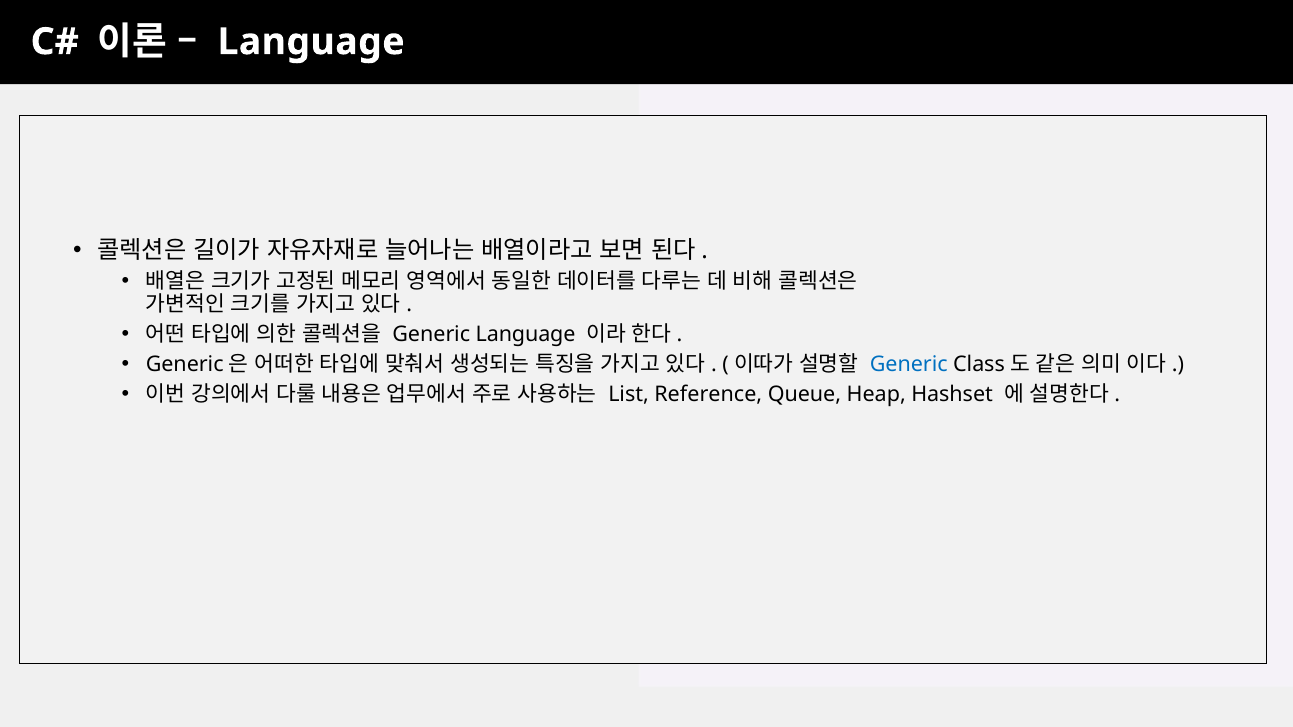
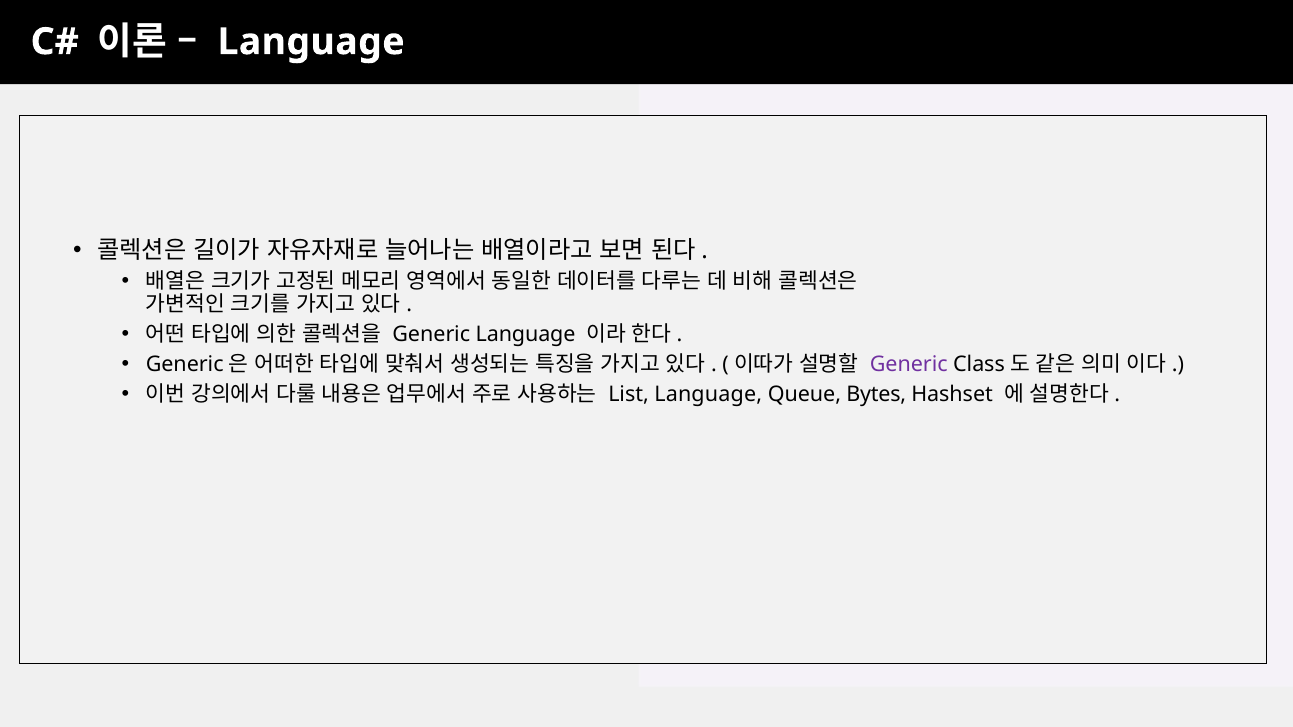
Generic at (909, 365) colour: blue -> purple
List Reference: Reference -> Language
Heap: Heap -> Bytes
